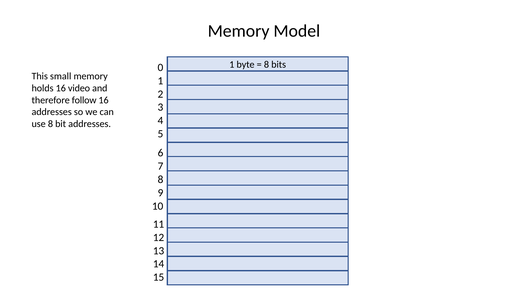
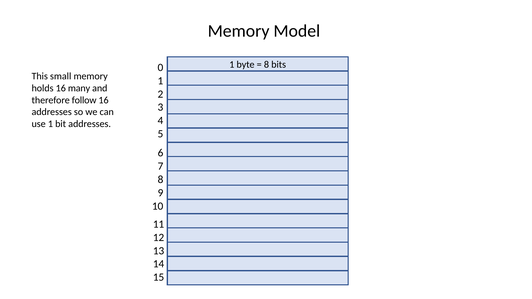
video: video -> many
use 8: 8 -> 1
